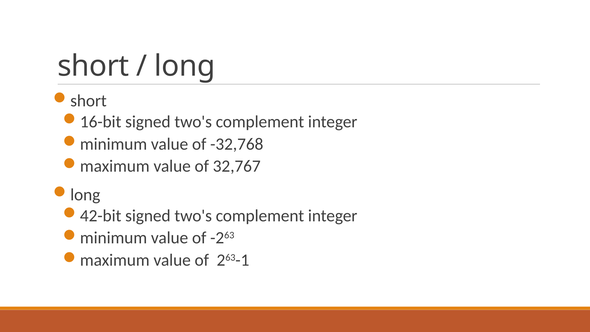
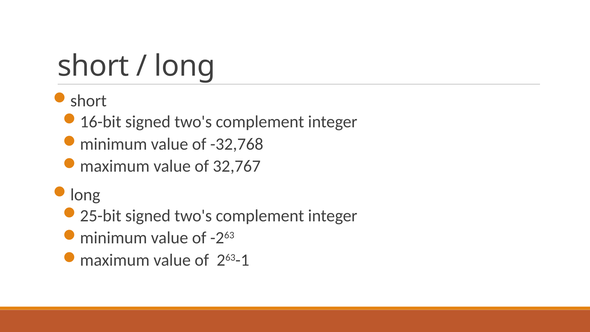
42-bit: 42-bit -> 25-bit
